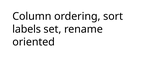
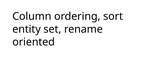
labels: labels -> entity
